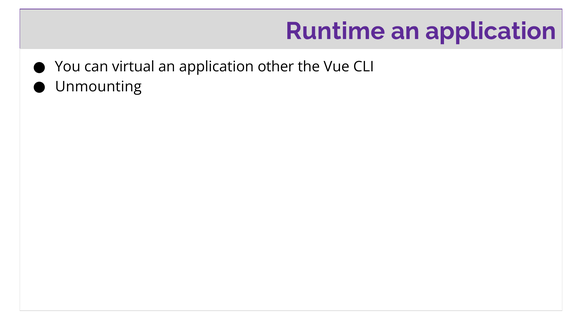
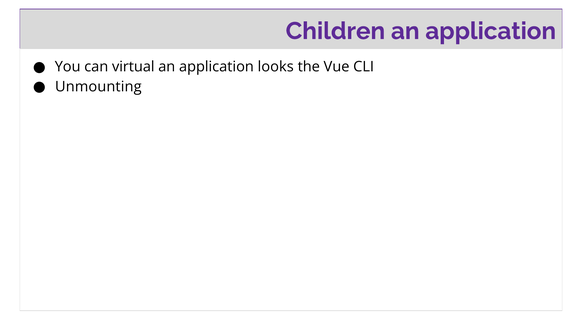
Runtime: Runtime -> Children
other: other -> looks
